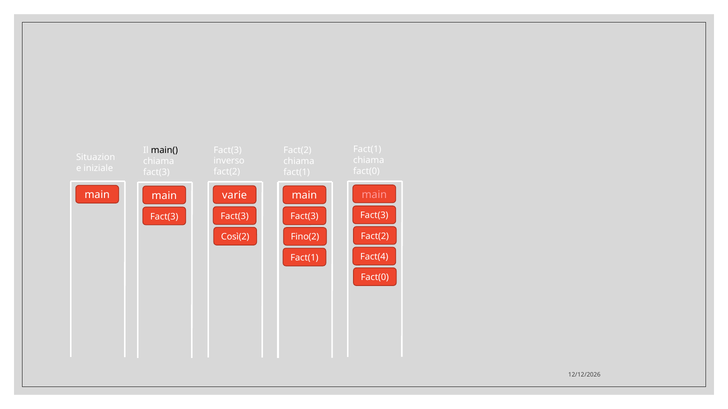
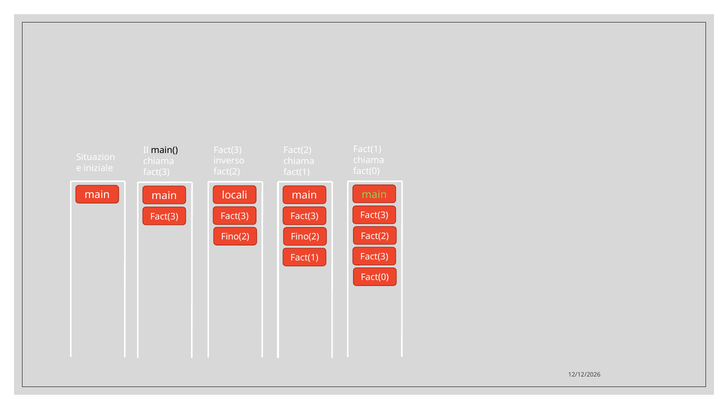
main at (374, 195) colour: pink -> light green
varie: varie -> locali
Così(2 at (235, 237): Così(2 -> Fino(2
Fact(4 at (374, 257): Fact(4 -> Fact(3
